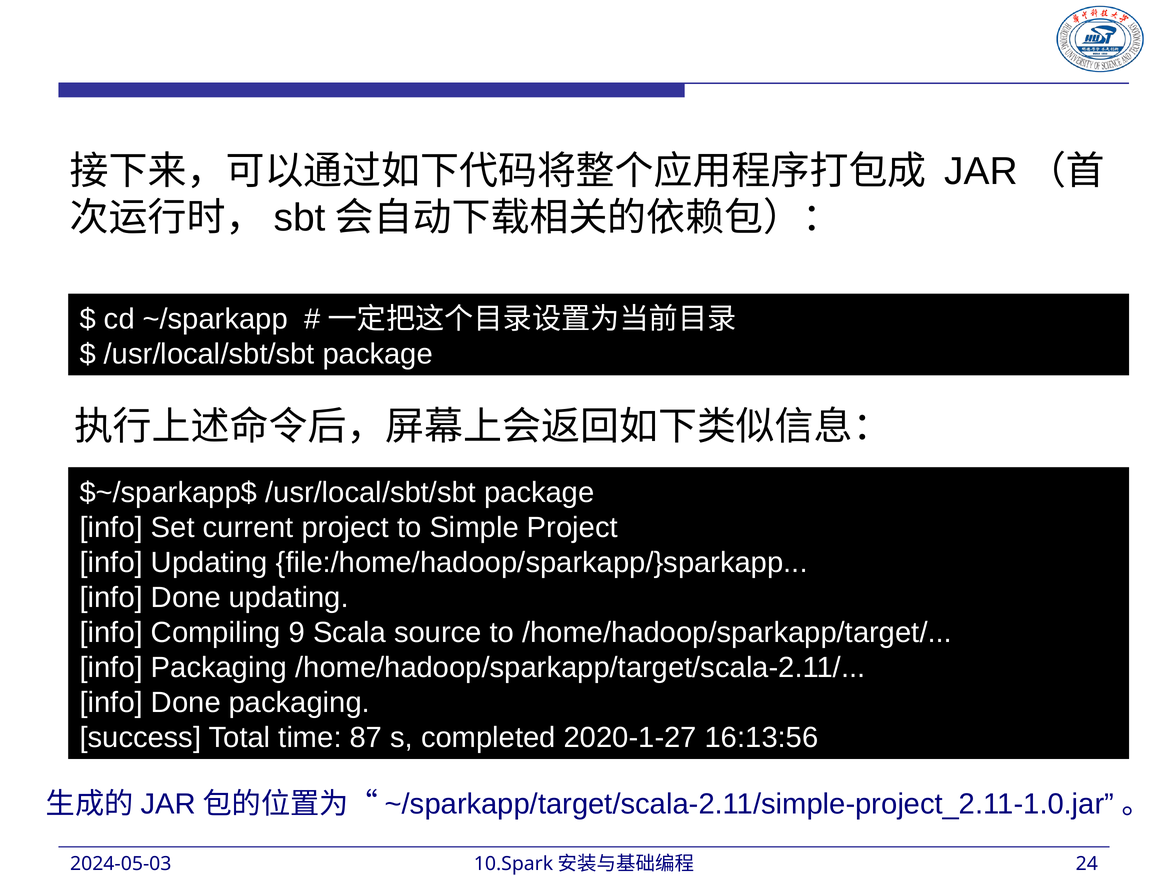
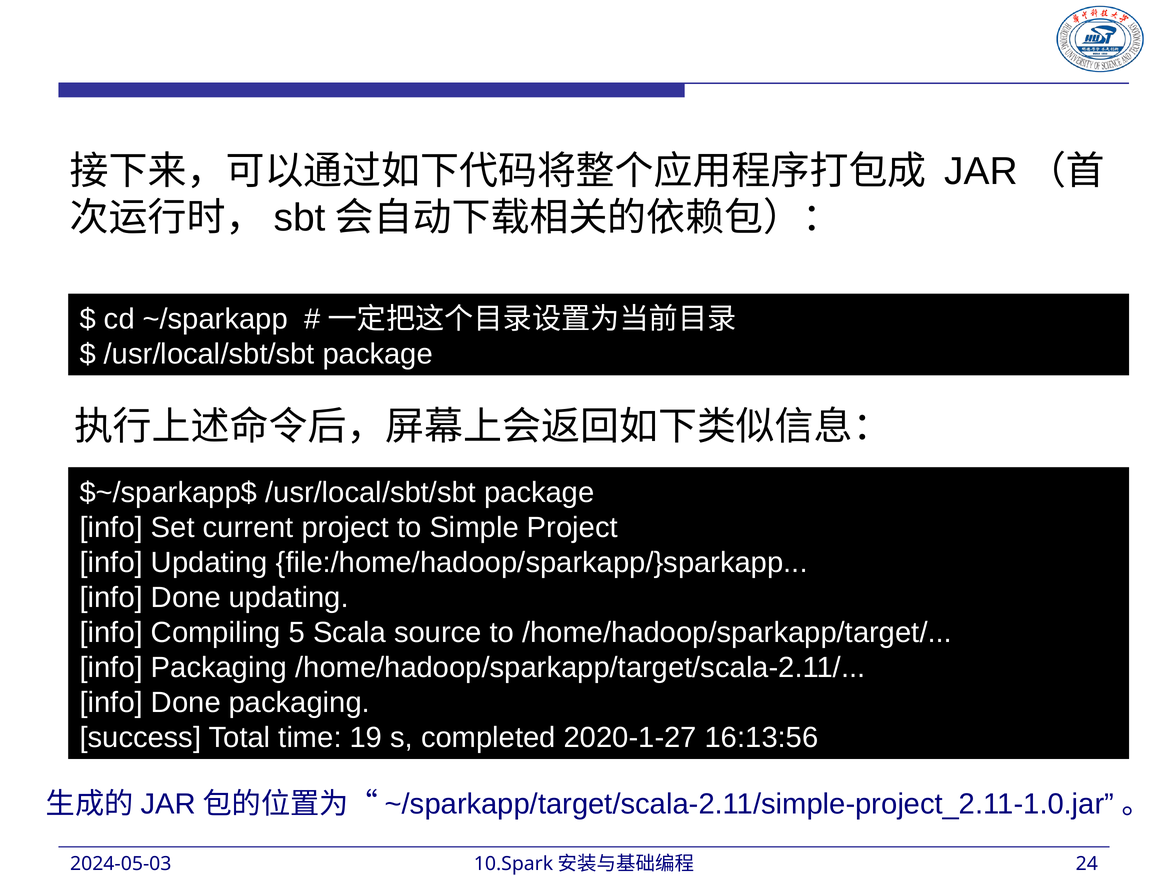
9: 9 -> 5
87: 87 -> 19
